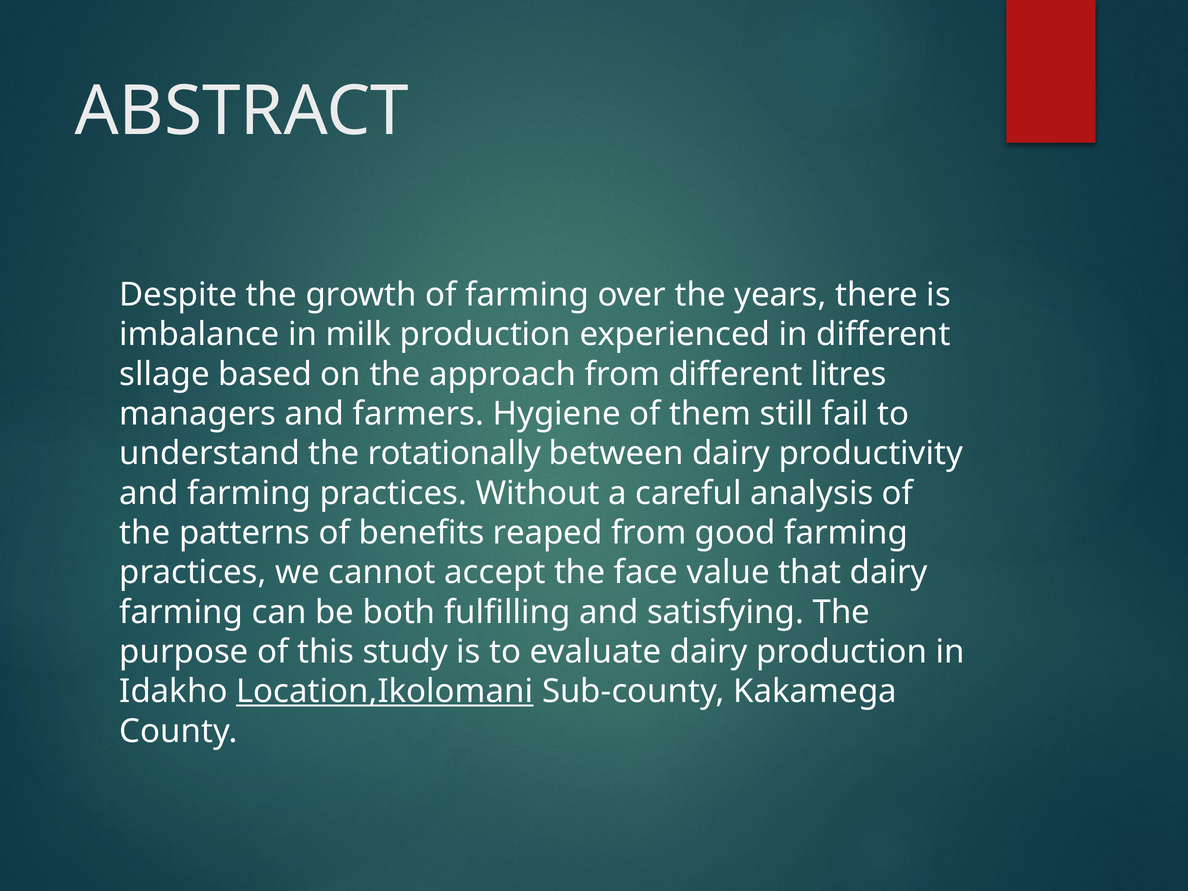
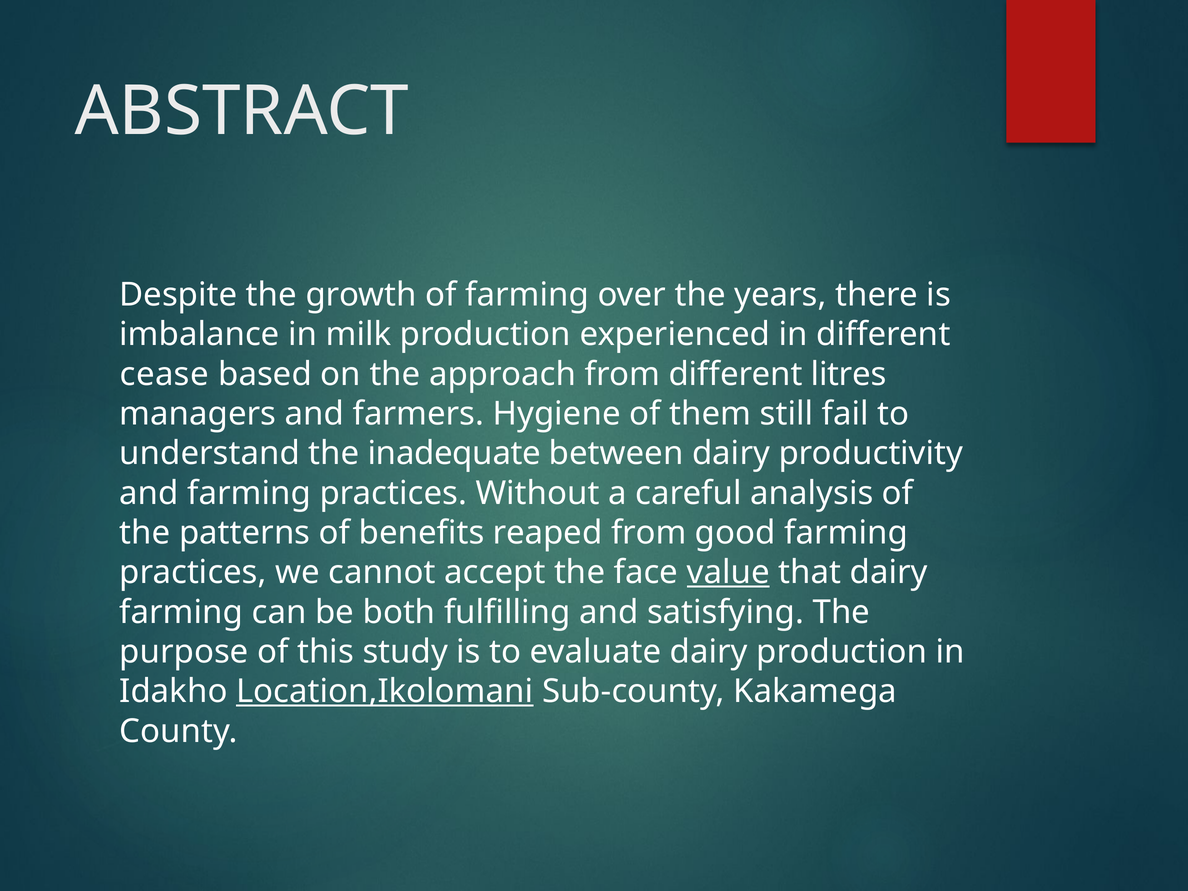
sllage: sllage -> cease
rotationally: rotationally -> inadequate
value underline: none -> present
